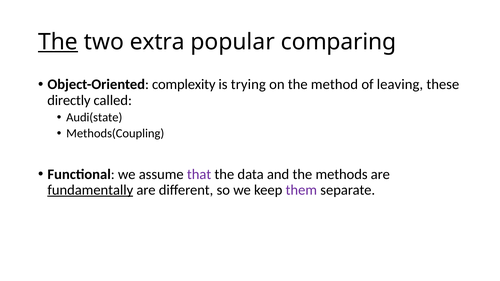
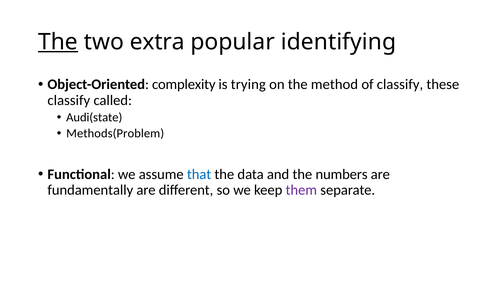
comparing: comparing -> identifying
of leaving: leaving -> classify
directly at (69, 100): directly -> classify
Methods(Coupling: Methods(Coupling -> Methods(Problem
that colour: purple -> blue
methods: methods -> numbers
fundamentally underline: present -> none
